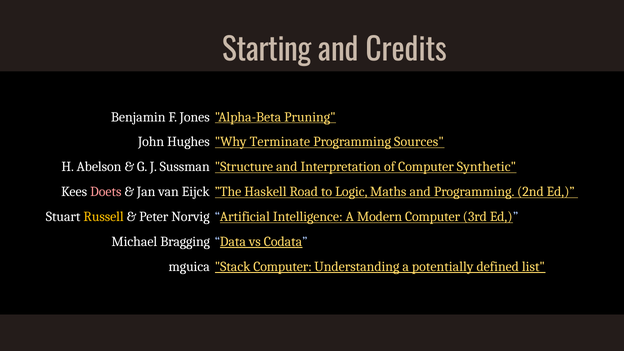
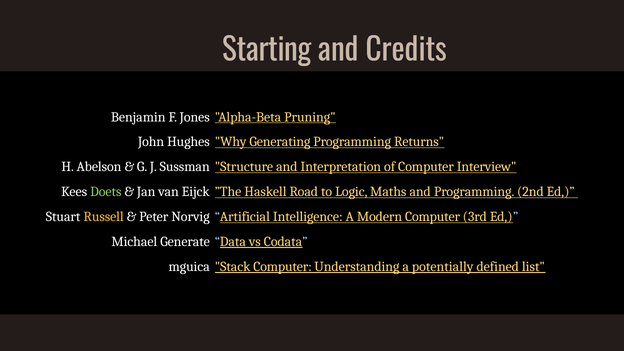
Terminate: Terminate -> Generating
Sources: Sources -> Returns
Synthetic: Synthetic -> Interview
Doets colour: pink -> light green
Bragging: Bragging -> Generate
